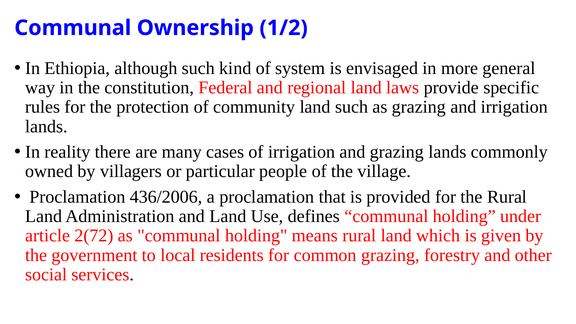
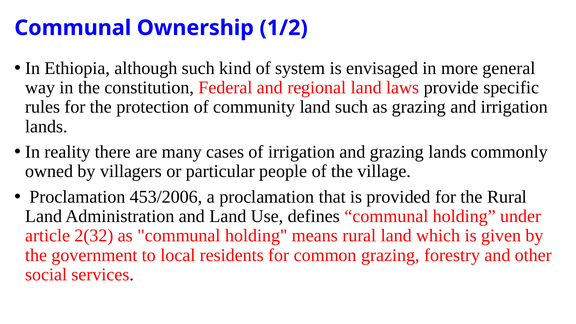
436/2006: 436/2006 -> 453/2006
2(72: 2(72 -> 2(32
